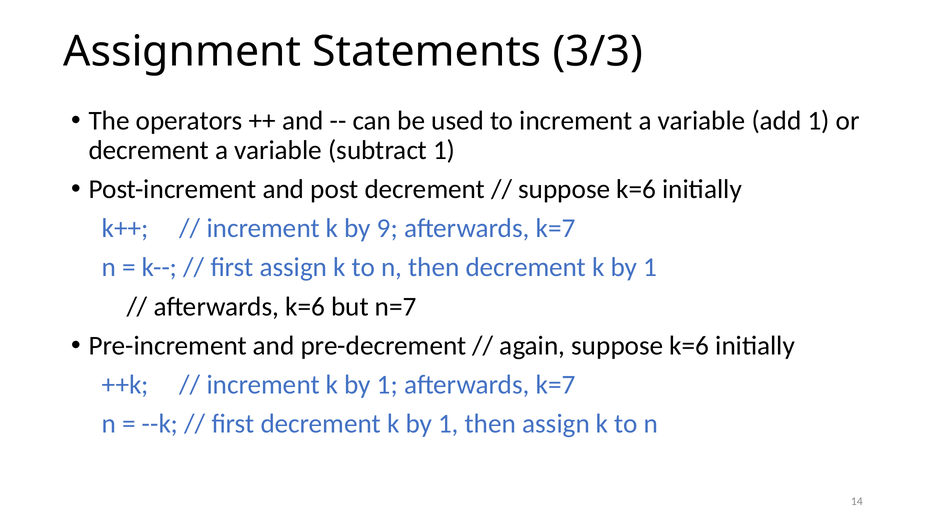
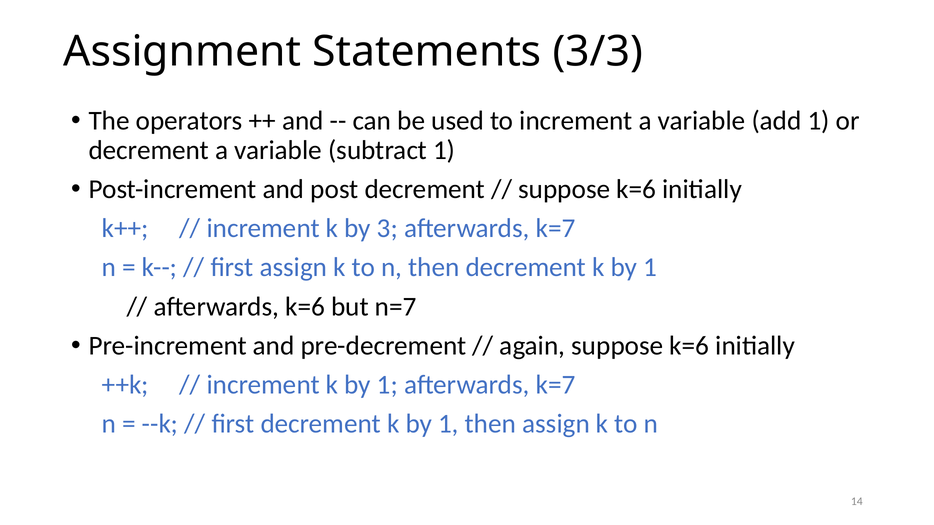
9: 9 -> 3
